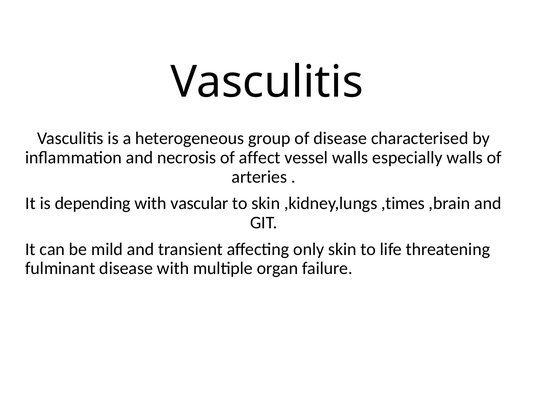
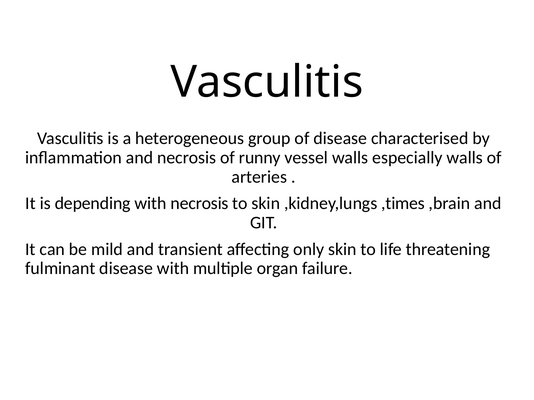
affect: affect -> runny
with vascular: vascular -> necrosis
